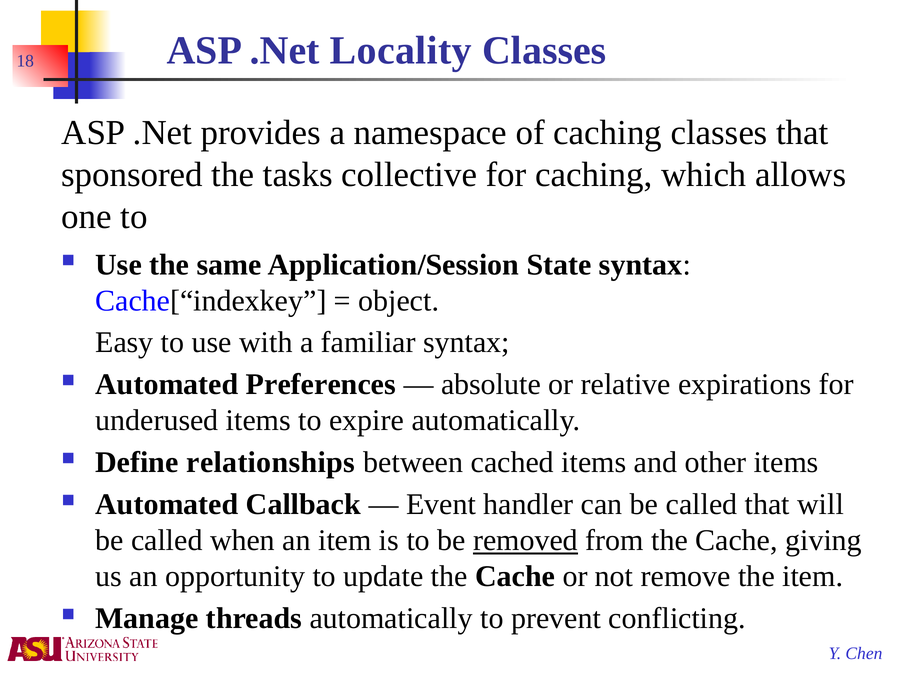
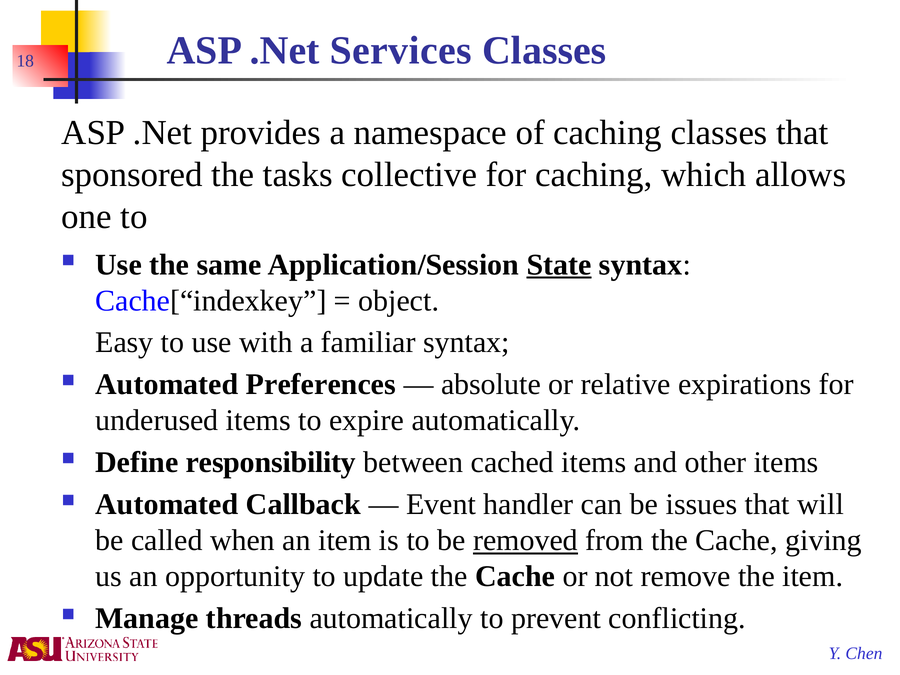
Locality: Locality -> Services
State underline: none -> present
relationships: relationships -> responsibility
can be called: called -> issues
